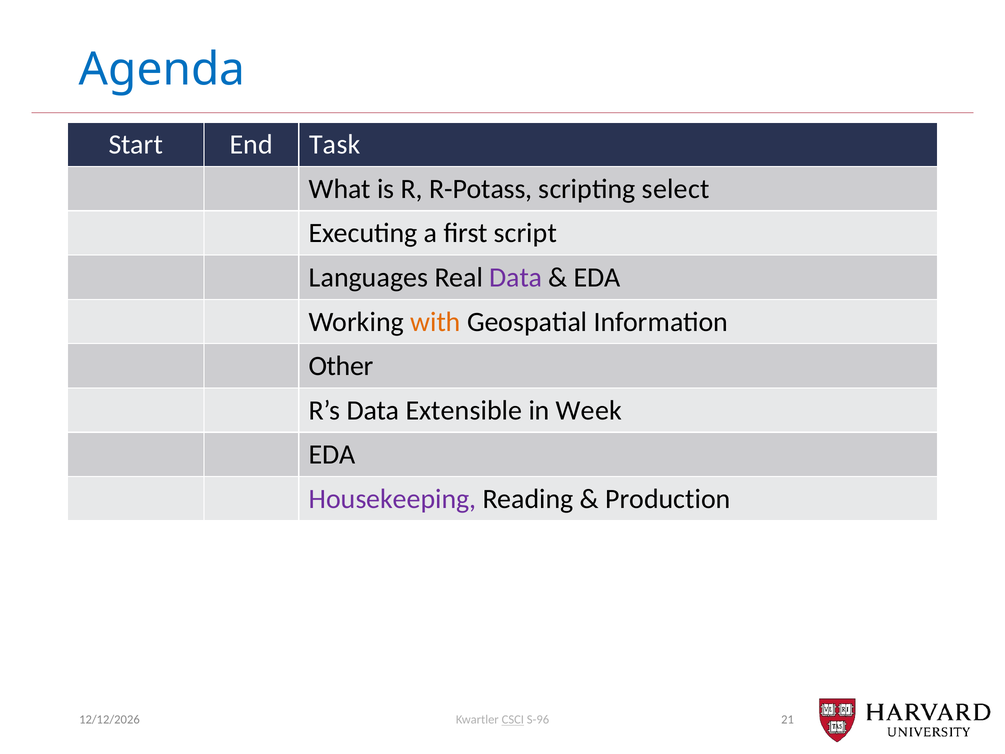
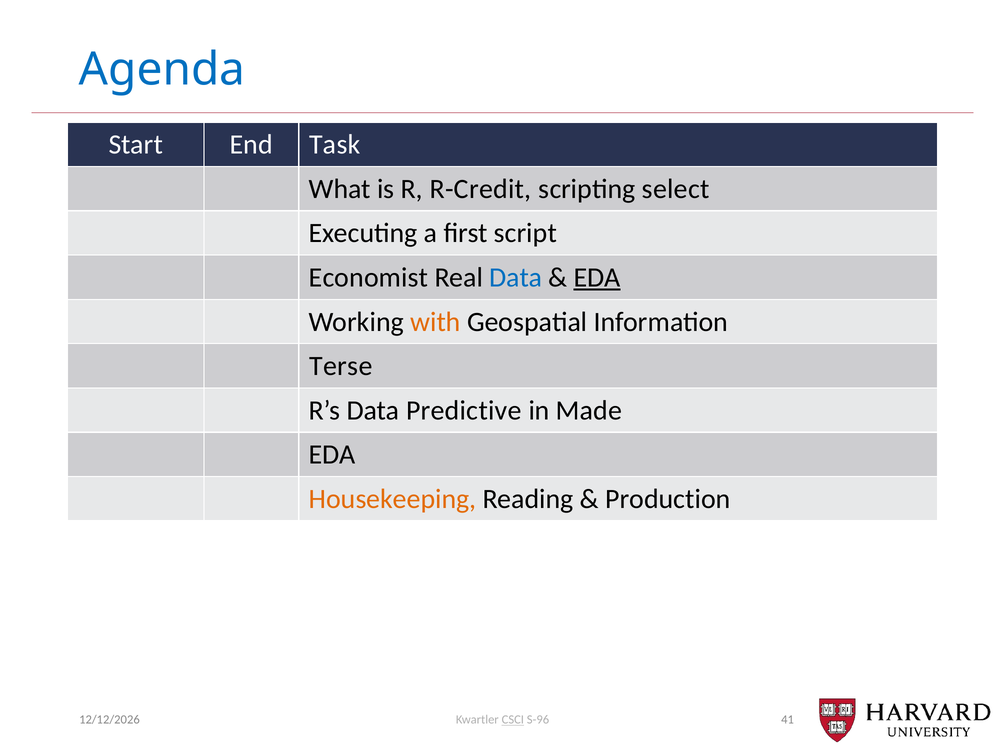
R-Potass: R-Potass -> R-Credit
Languages: Languages -> Economist
Data at (516, 277) colour: purple -> blue
EDA at (597, 277) underline: none -> present
Other: Other -> Terse
Extensible: Extensible -> Predictive
Week: Week -> Made
Housekeeping colour: purple -> orange
21: 21 -> 41
